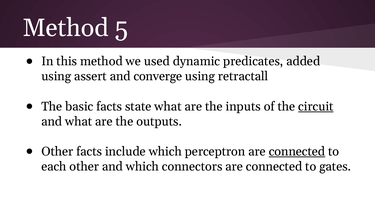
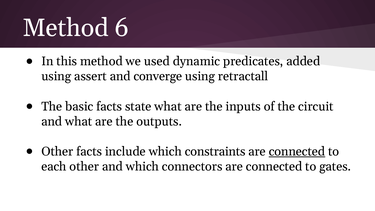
5: 5 -> 6
circuit underline: present -> none
perceptron: perceptron -> constraints
